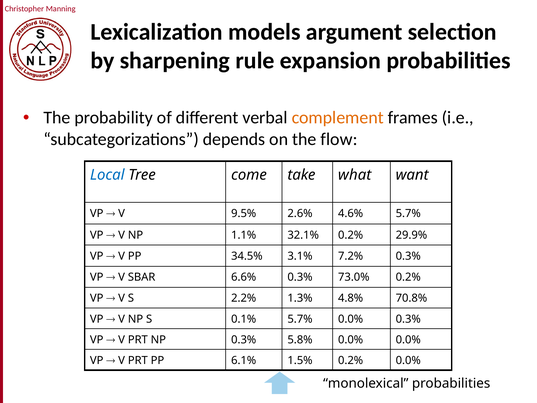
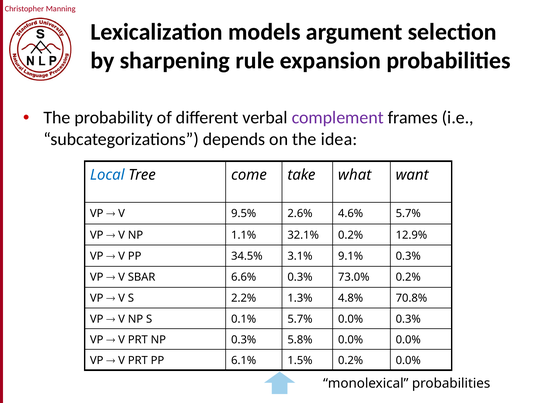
complement colour: orange -> purple
flow: flow -> idea
29.9%: 29.9% -> 12.9%
7.2%: 7.2% -> 9.1%
